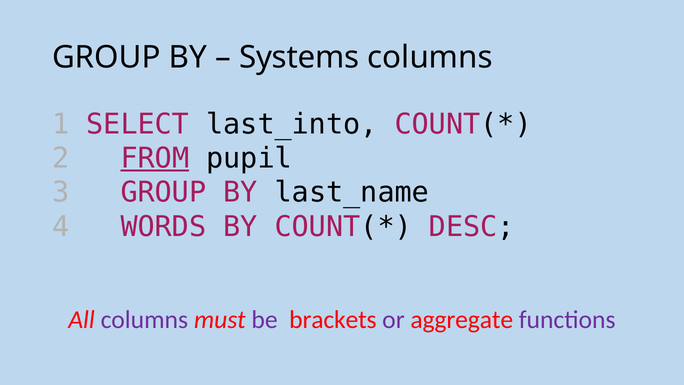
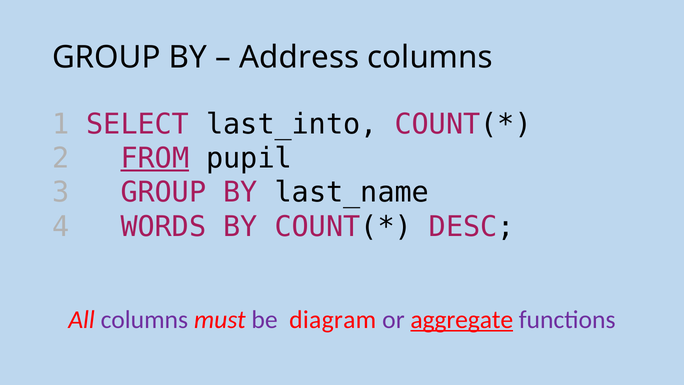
Systems: Systems -> Address
brackets: brackets -> diagram
aggregate underline: none -> present
